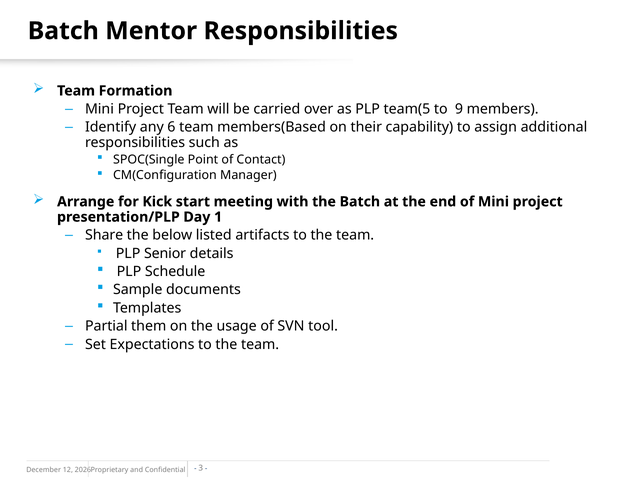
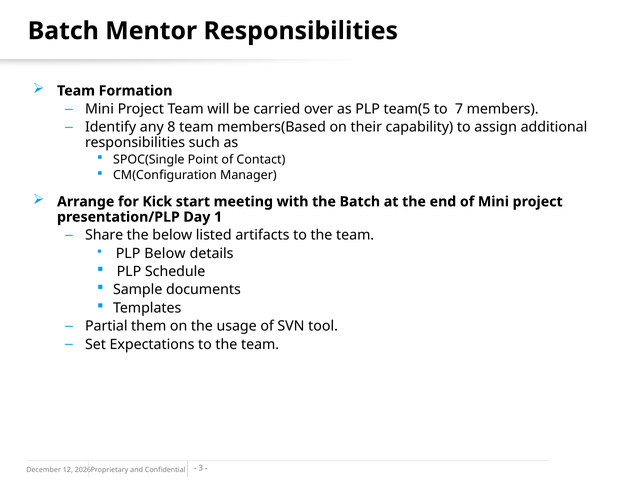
9: 9 -> 7
6: 6 -> 8
PLP Senior: Senior -> Below
